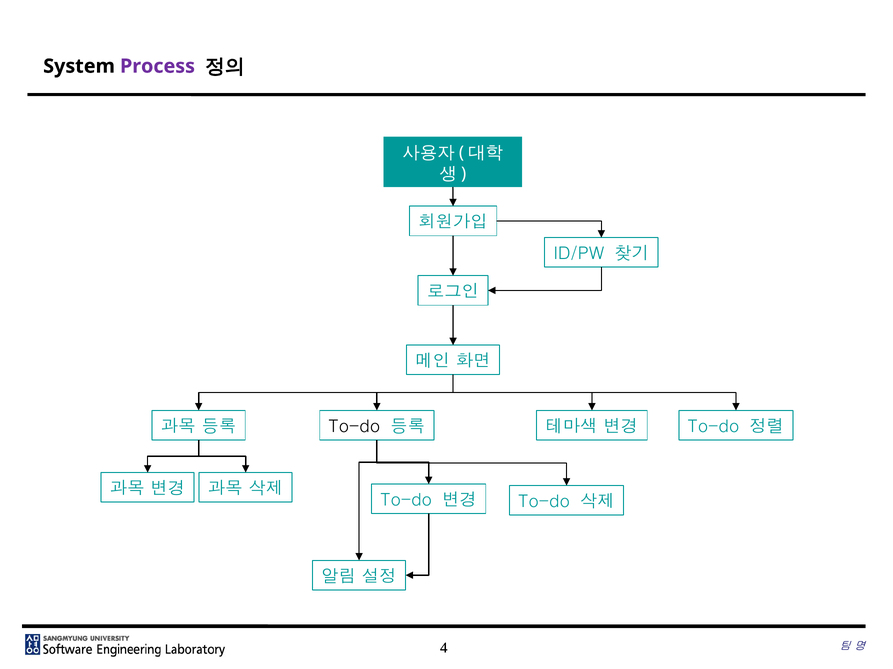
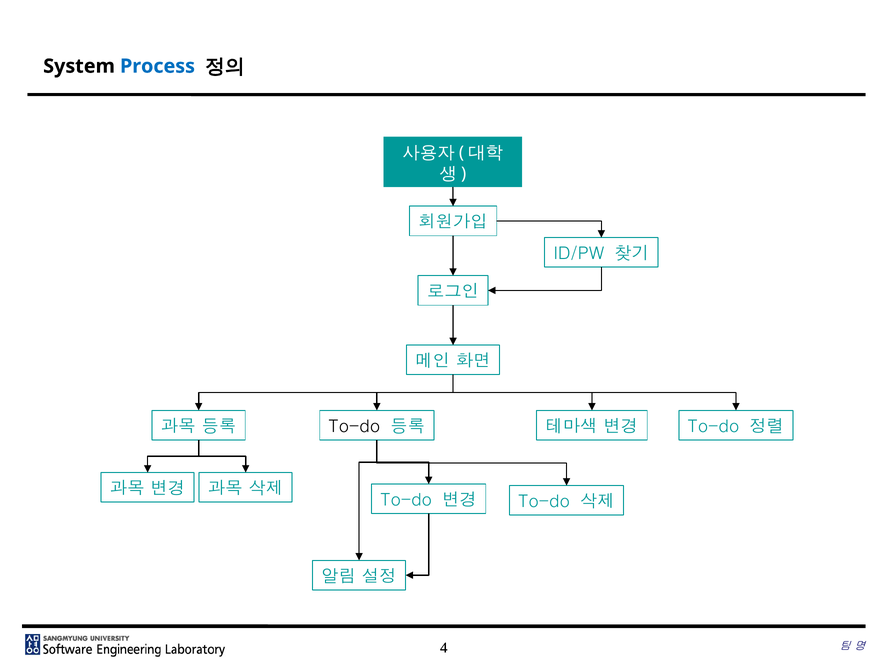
Process colour: purple -> blue
